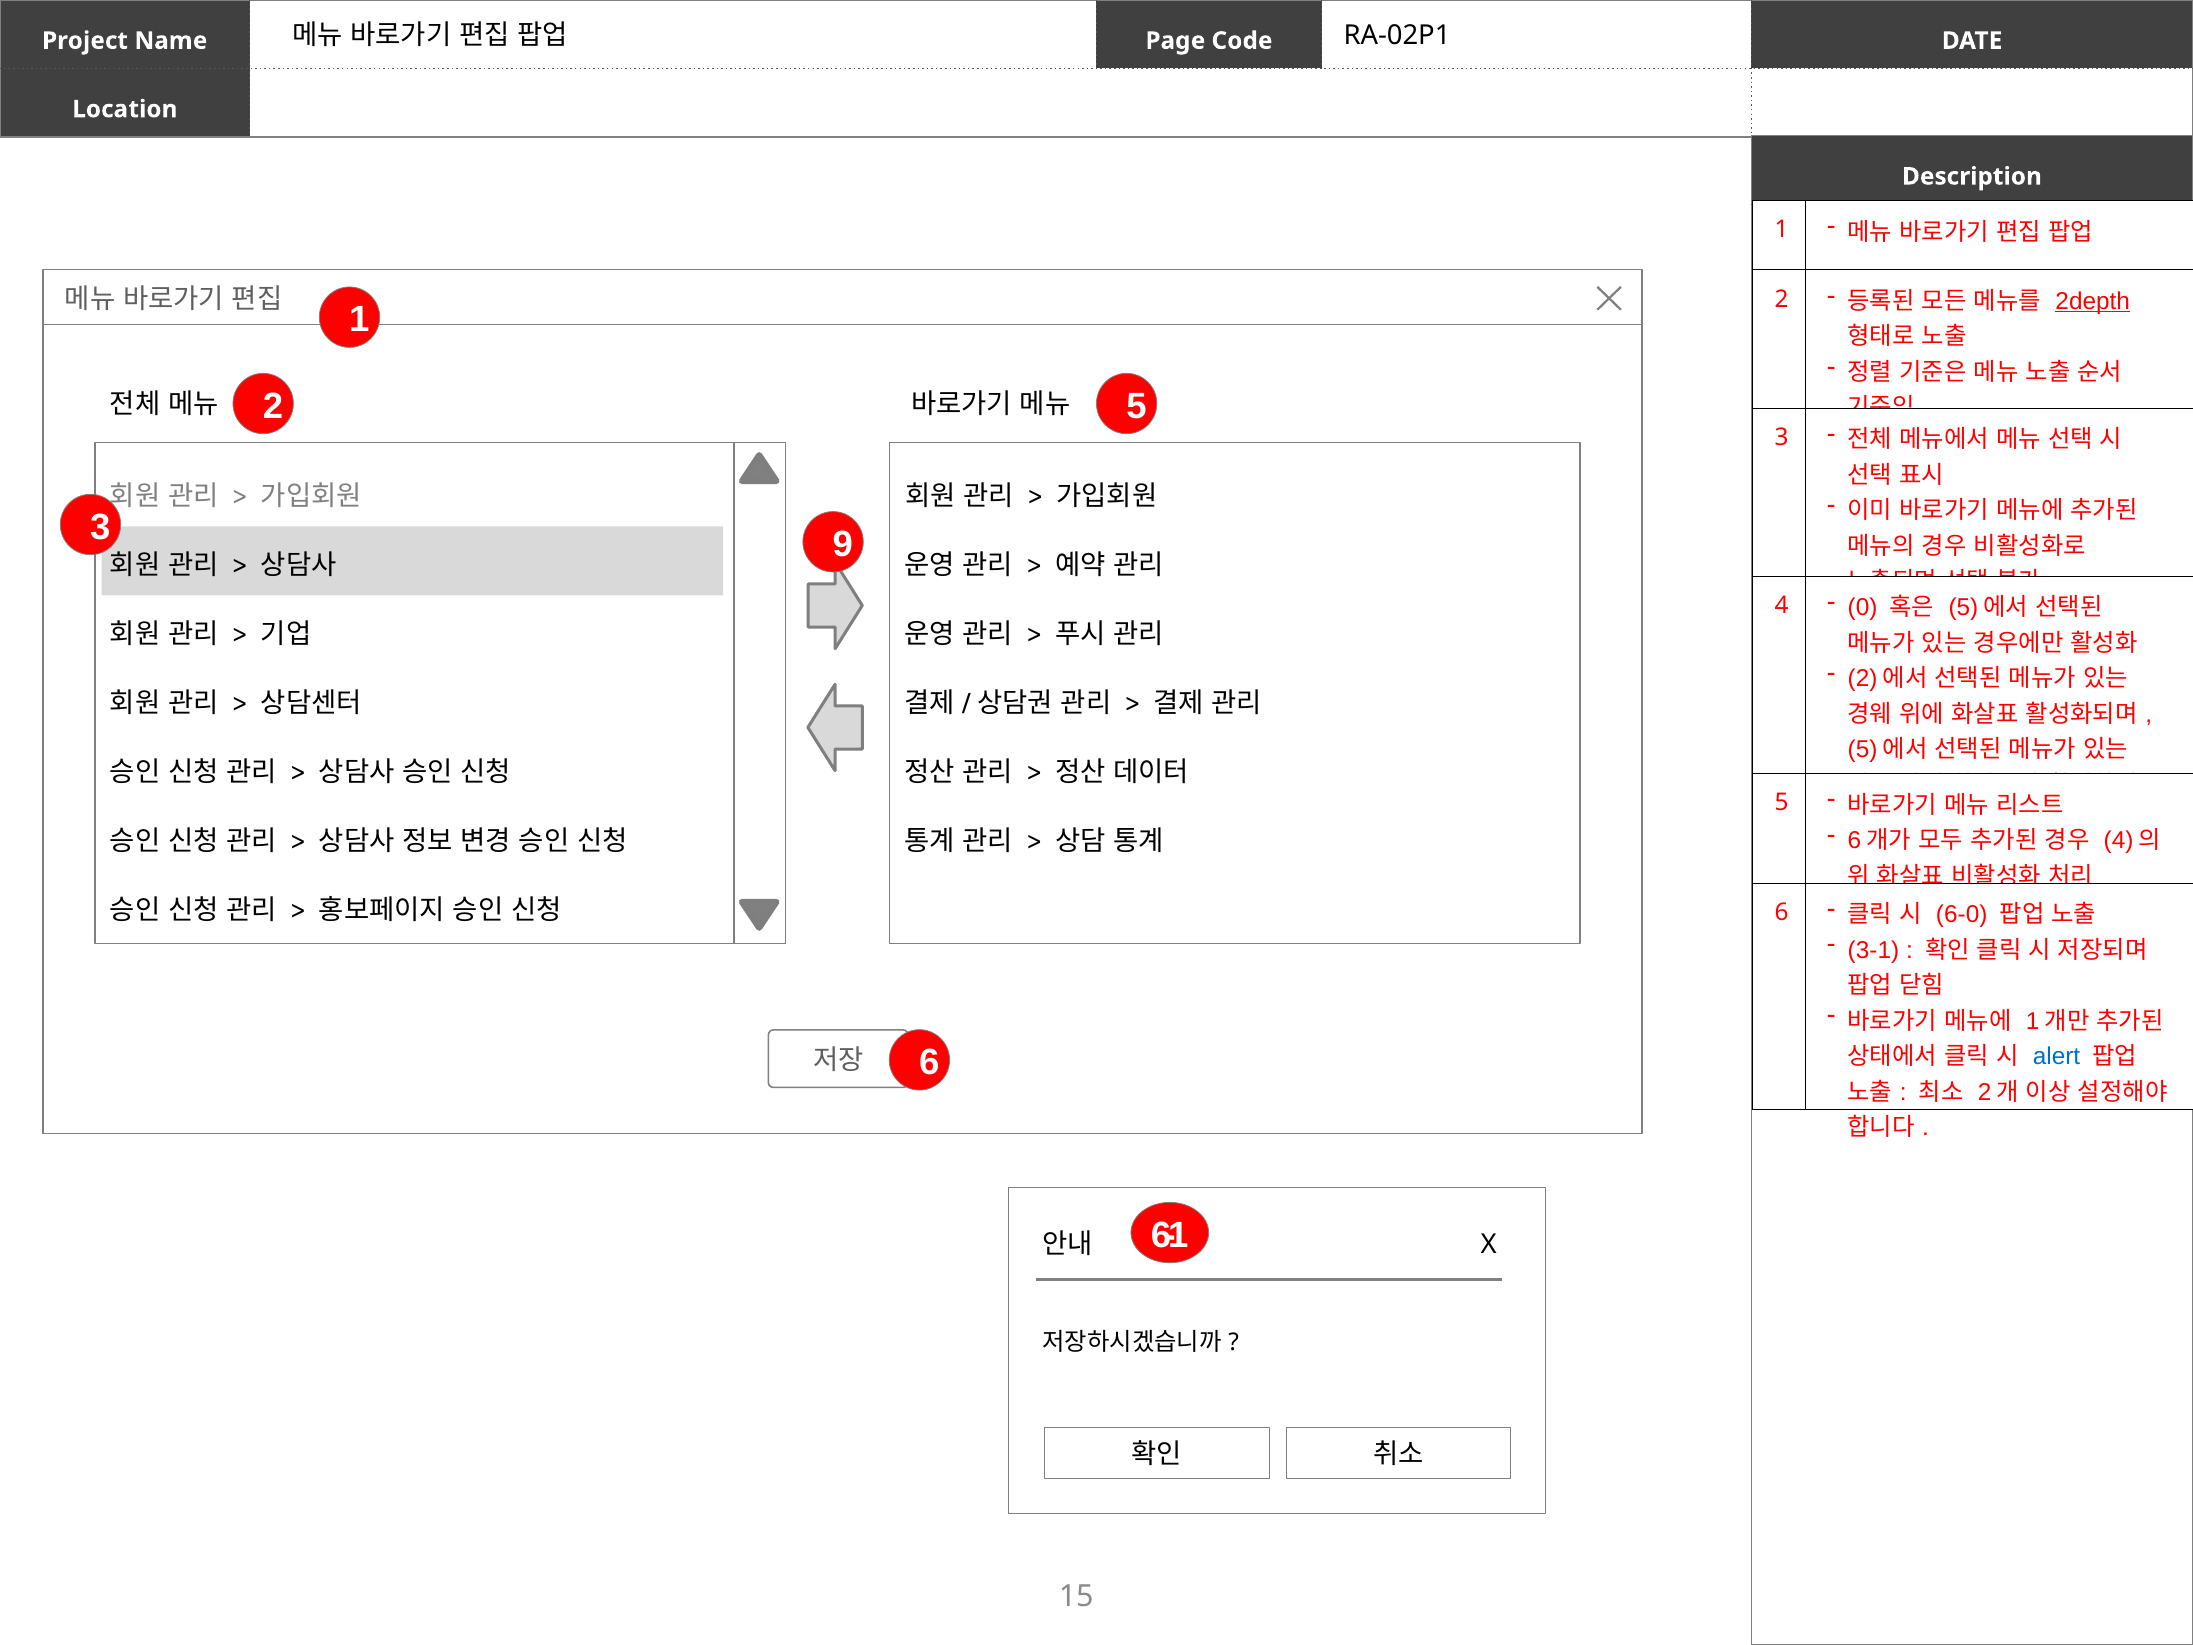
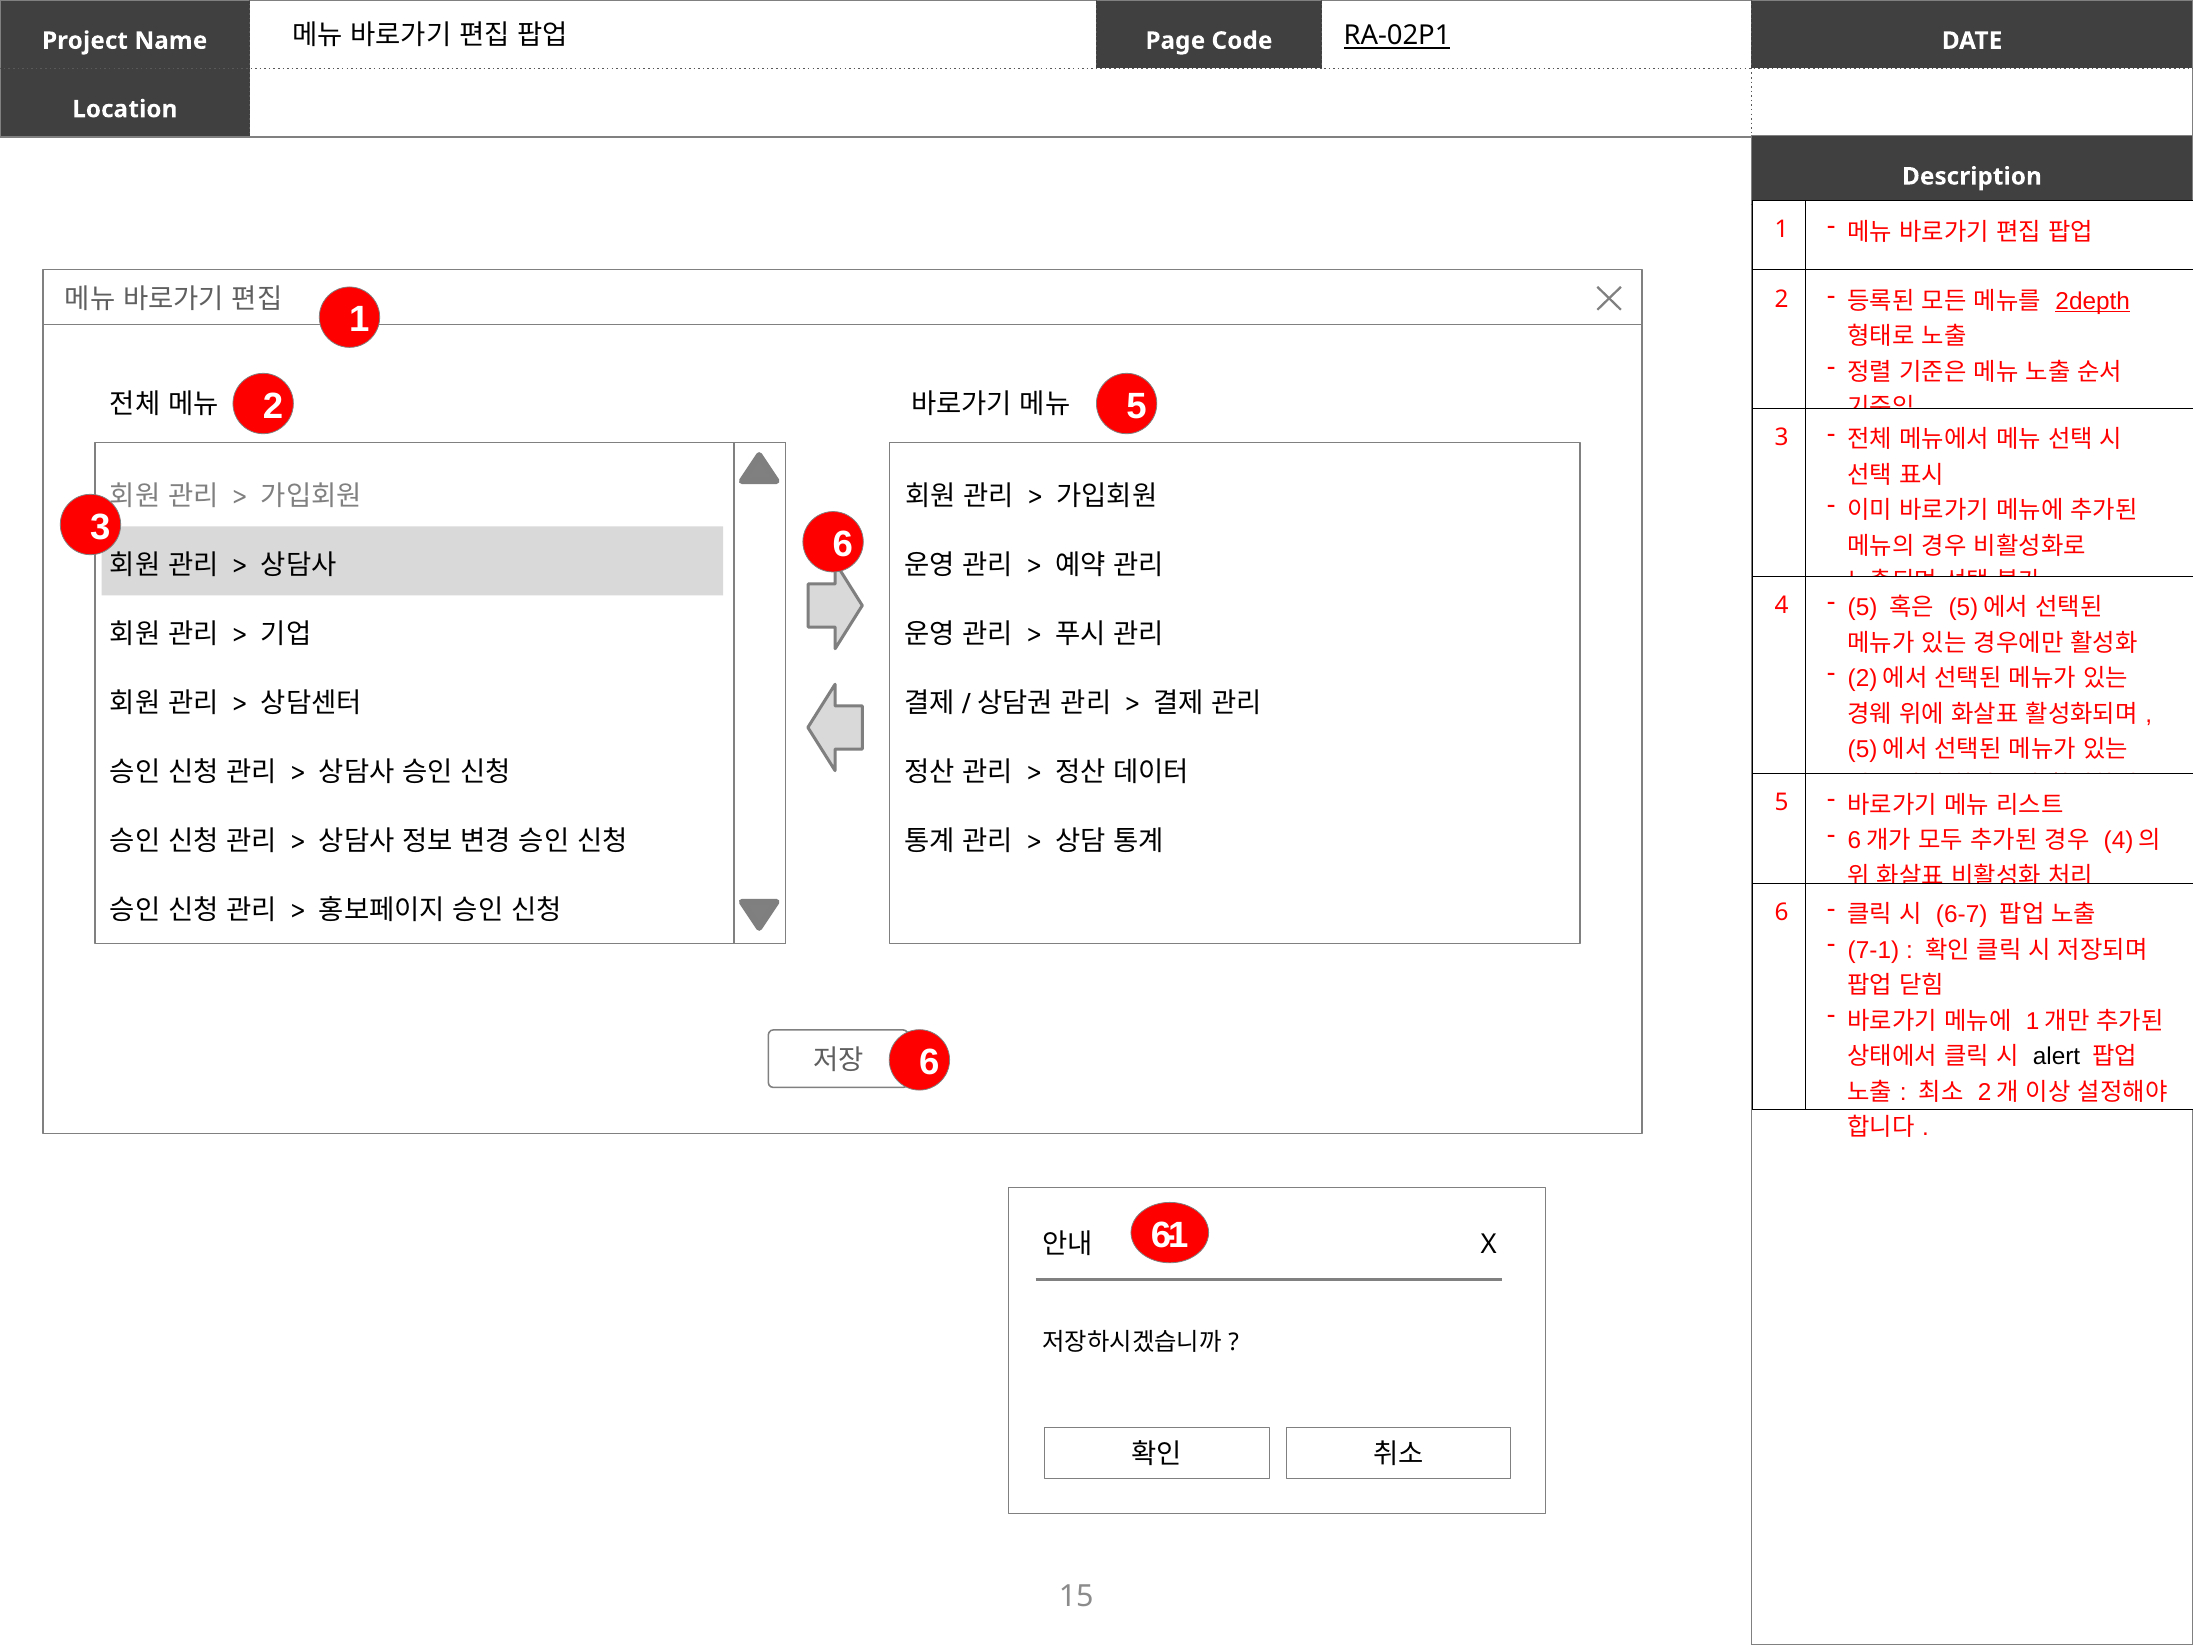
RA-02P1 underline: none -> present
3 9: 9 -> 6
0 at (1863, 608): 0 -> 5
6-0: 6-0 -> 6-7
3-1: 3-1 -> 7-1
alert colour: blue -> black
